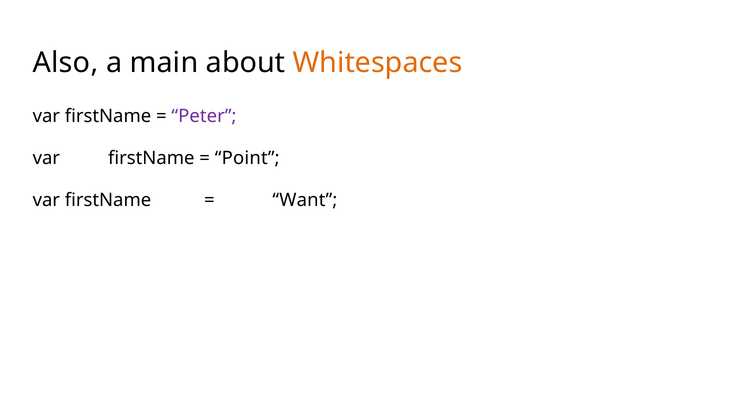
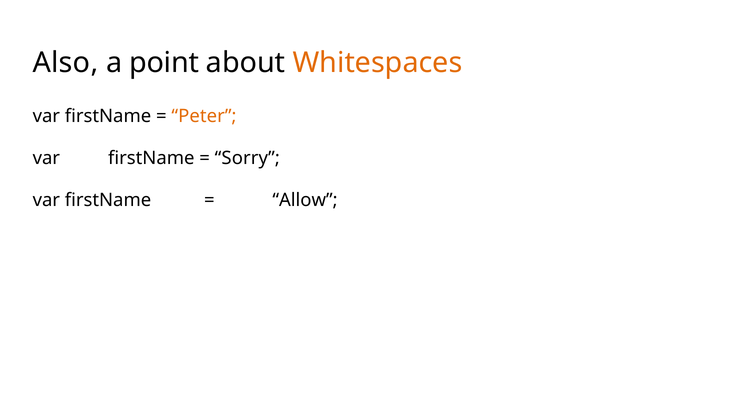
main: main -> point
Peter colour: purple -> orange
Point: Point -> Sorry
Want: Want -> Allow
